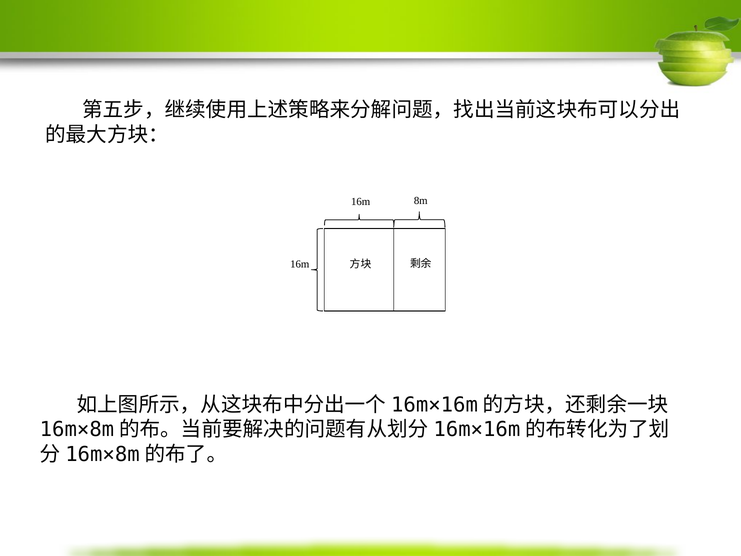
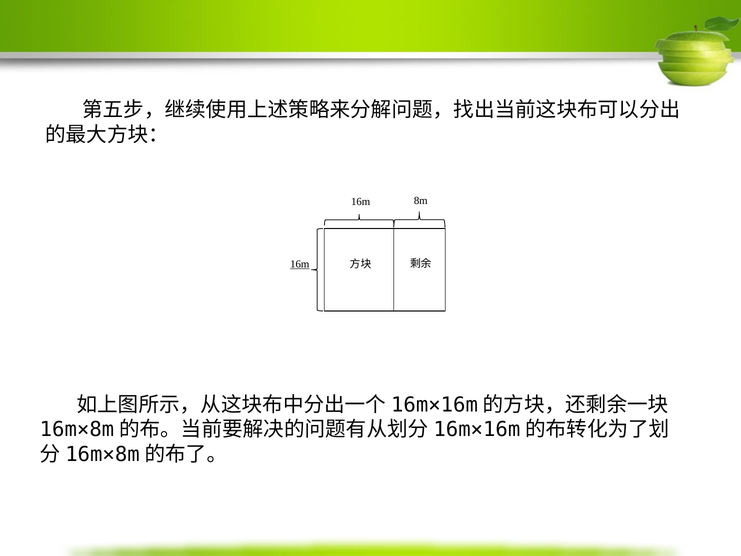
16m at (300, 264) underline: none -> present
